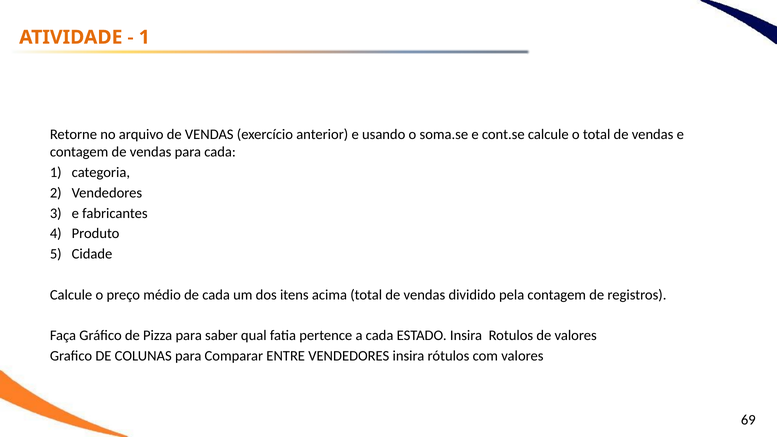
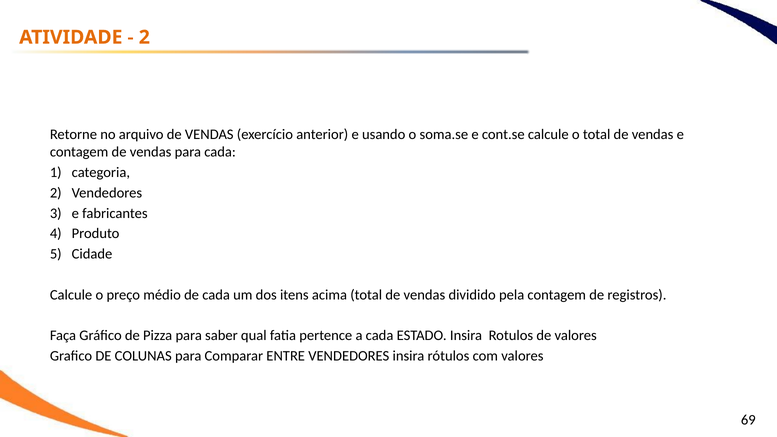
1 at (144, 37): 1 -> 2
